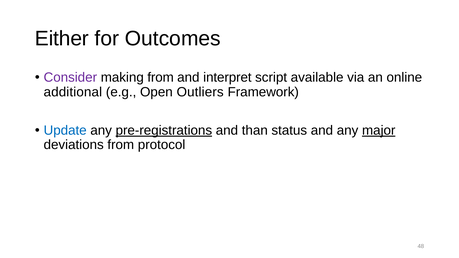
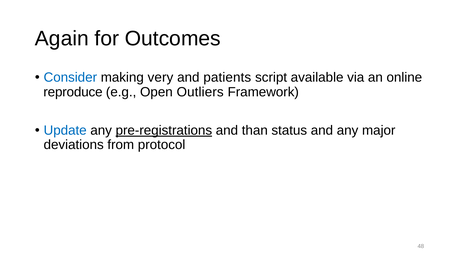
Either: Either -> Again
Consider colour: purple -> blue
making from: from -> very
interpret: interpret -> patients
additional: additional -> reproduce
major underline: present -> none
